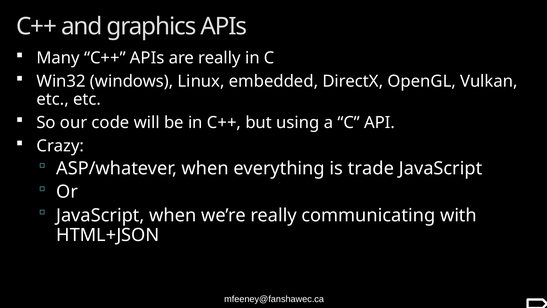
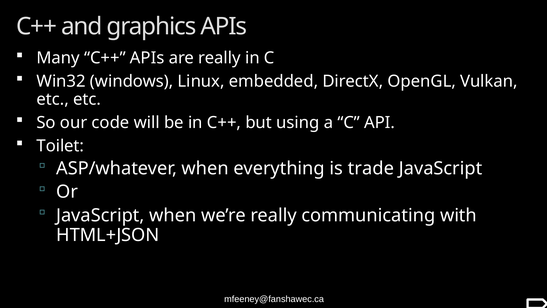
Crazy: Crazy -> Toilet
